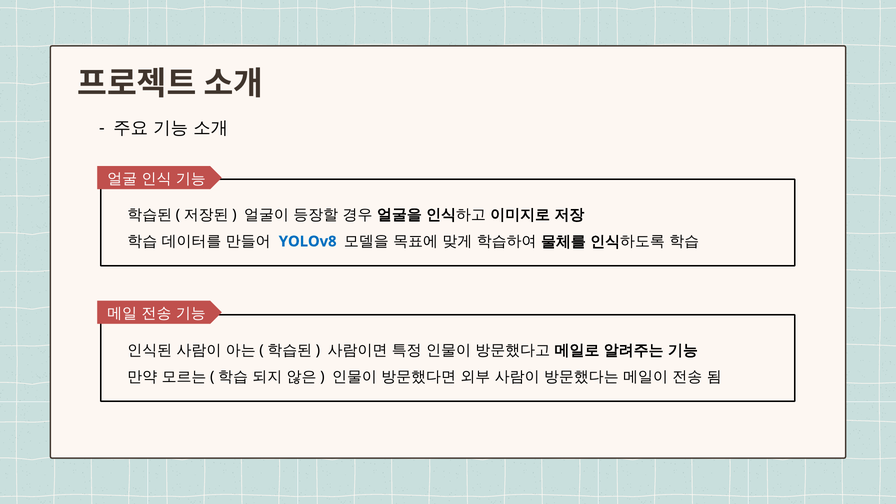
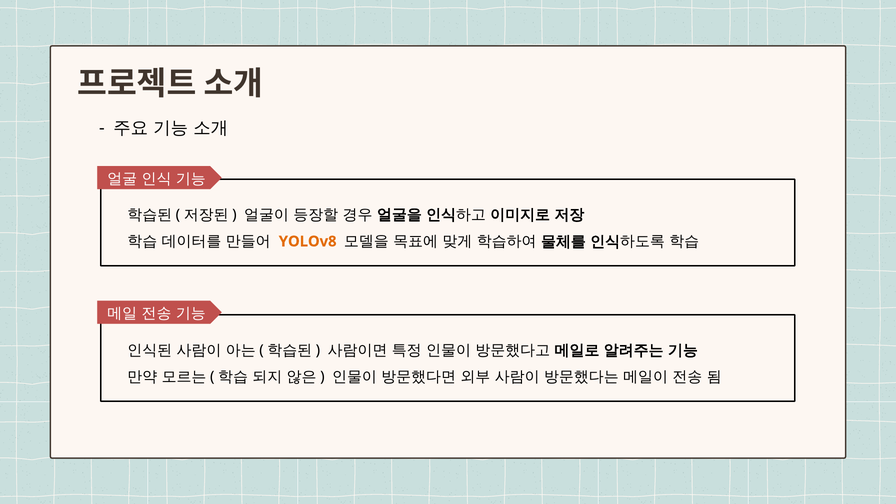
YOLOv8 colour: blue -> orange
